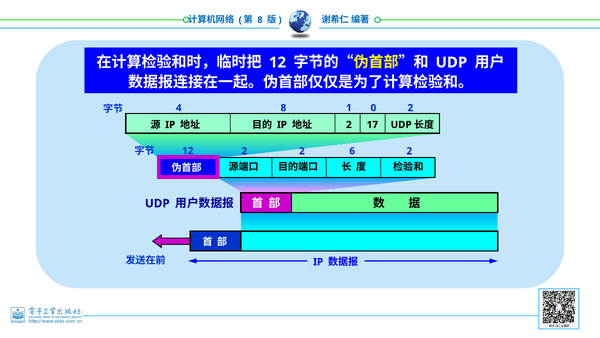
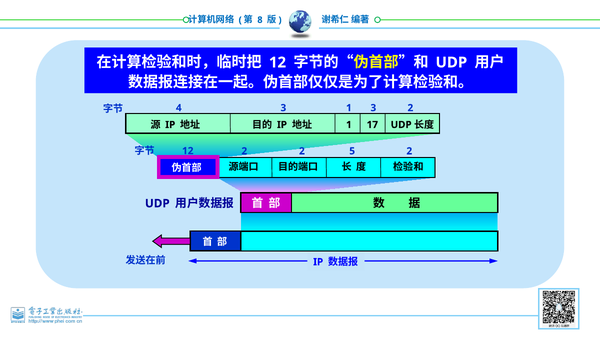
4 8: 8 -> 3
1 0: 0 -> 3
2 at (349, 125): 2 -> 1
6: 6 -> 5
